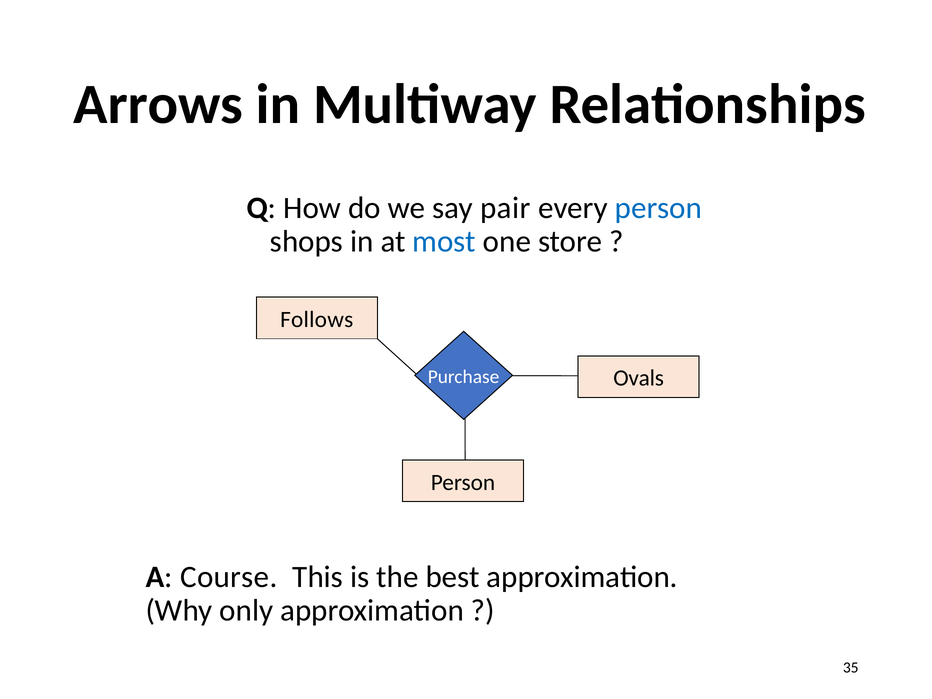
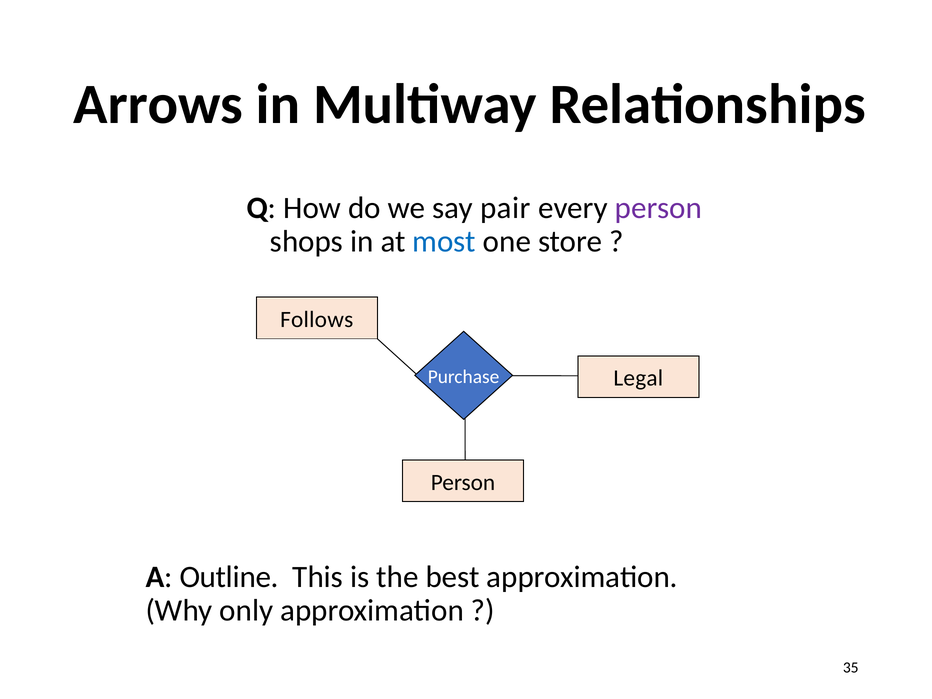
person at (658, 208) colour: blue -> purple
Ovals: Ovals -> Legal
Course: Course -> Outline
